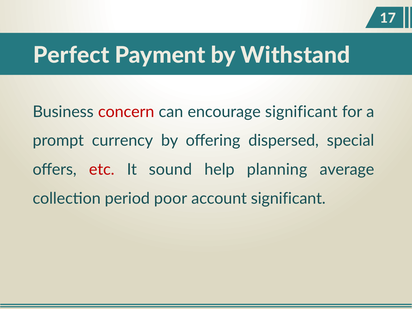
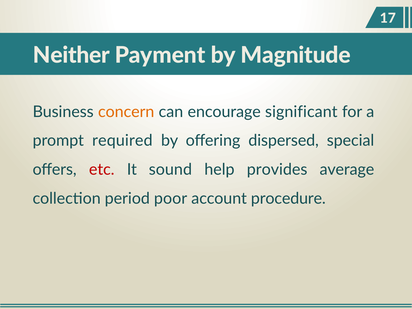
Perfect: Perfect -> Neither
Withstand: Withstand -> Magnitude
concern colour: red -> orange
currency: currency -> required
planning: planning -> provides
account significant: significant -> procedure
